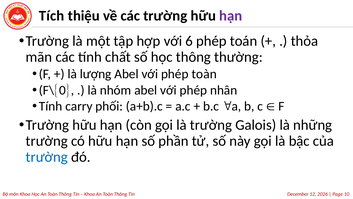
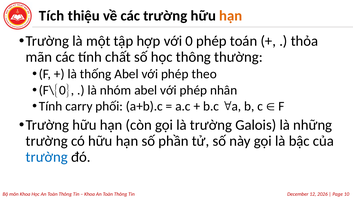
hạn at (231, 16) colour: purple -> orange
6: 6 -> 0
lượng: lượng -> thống
phép toàn: toàn -> theo
